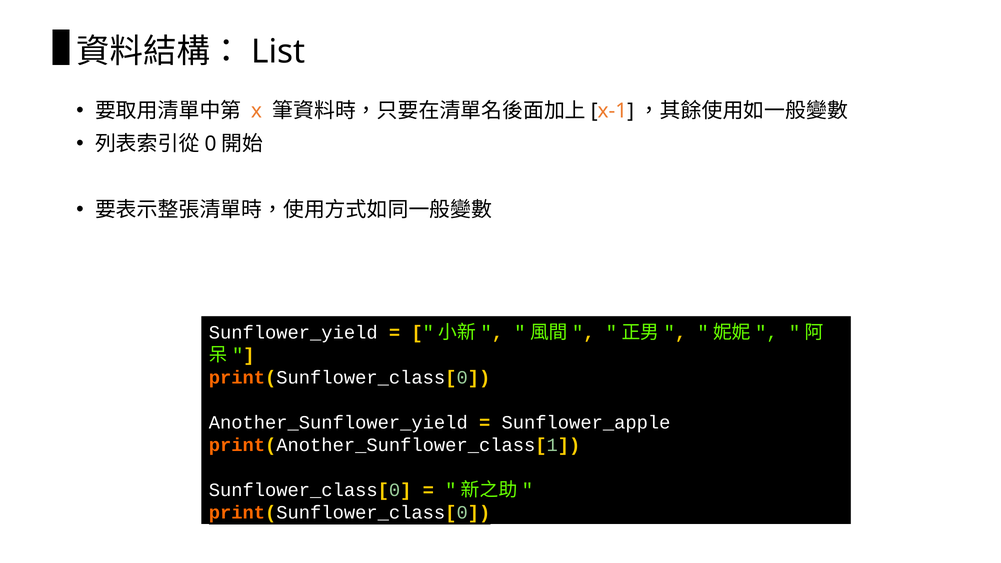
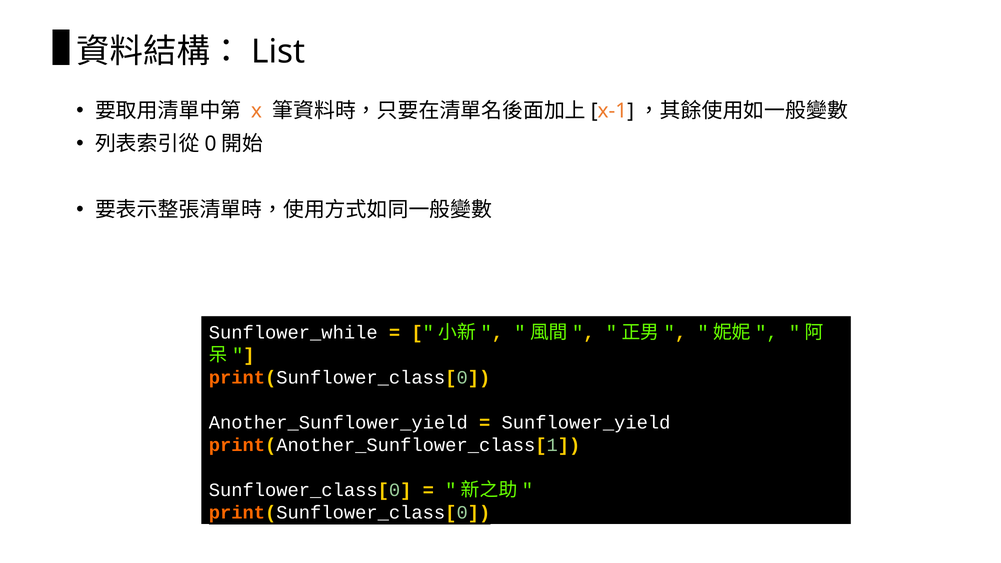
Sunflower_yield: Sunflower_yield -> Sunflower_while
Sunflower_apple: Sunflower_apple -> Sunflower_yield
